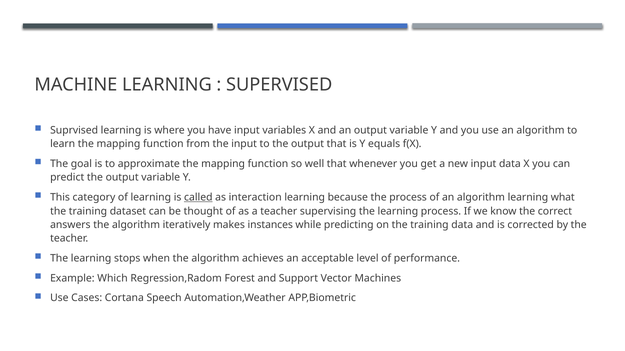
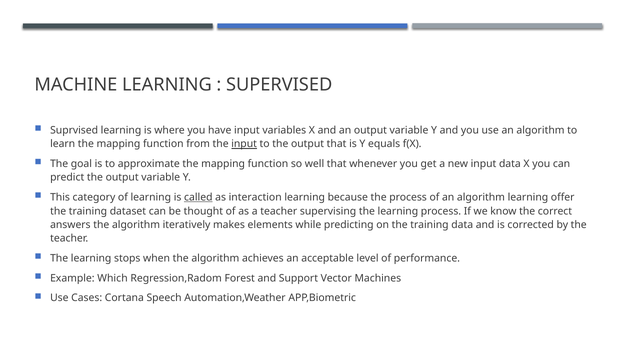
input at (244, 144) underline: none -> present
what: what -> offer
instances: instances -> elements
